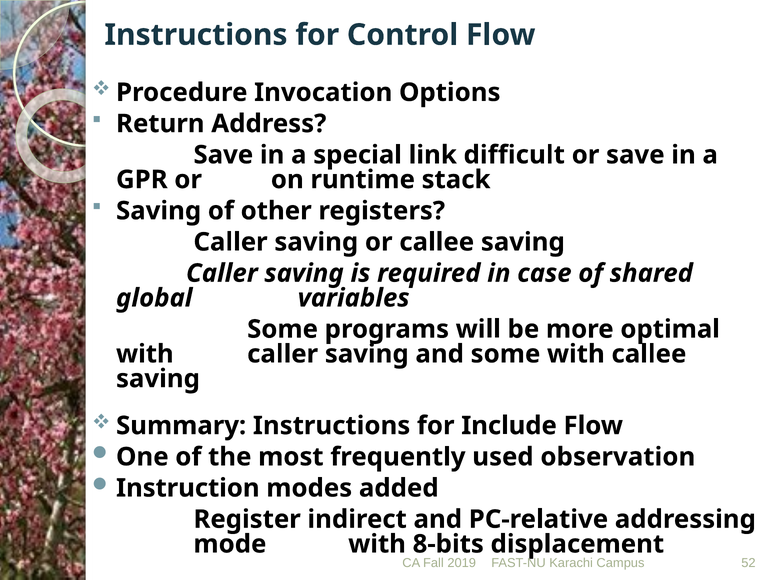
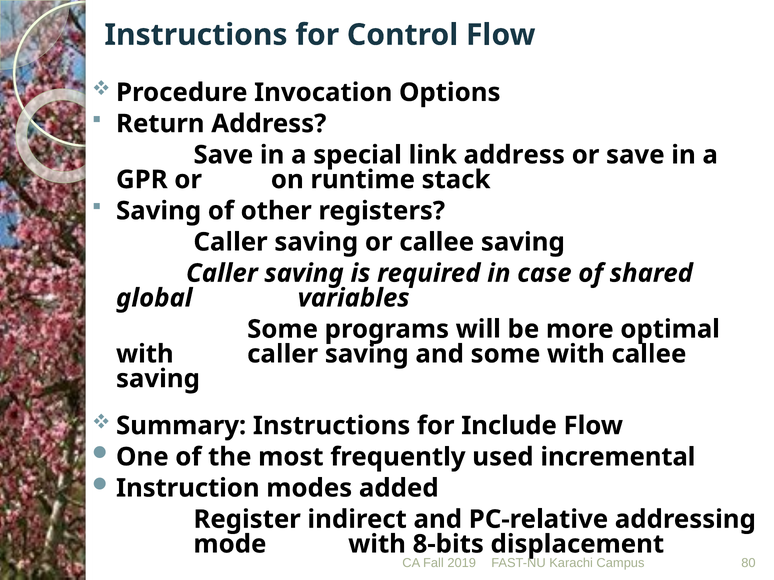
link difficult: difficult -> address
observation: observation -> incremental
52: 52 -> 80
